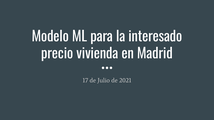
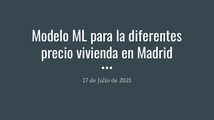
interesado: interesado -> diferentes
